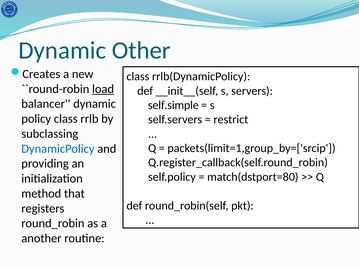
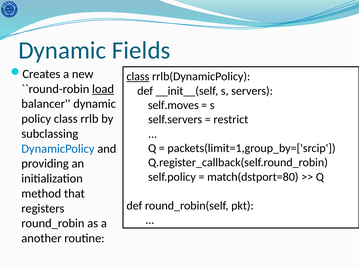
Other: Other -> Fields
class at (138, 77) underline: none -> present
self.simple: self.simple -> self.moves
